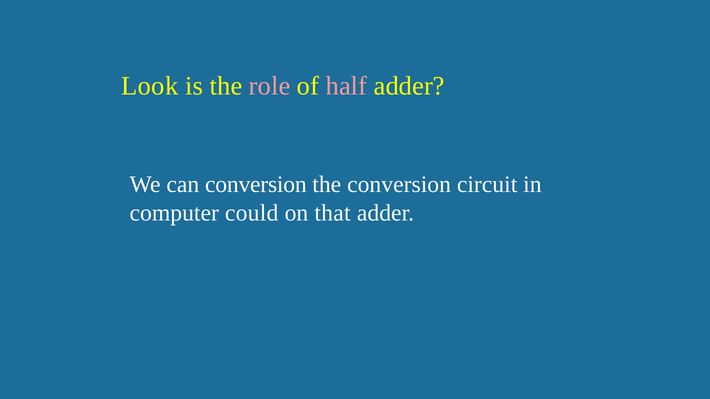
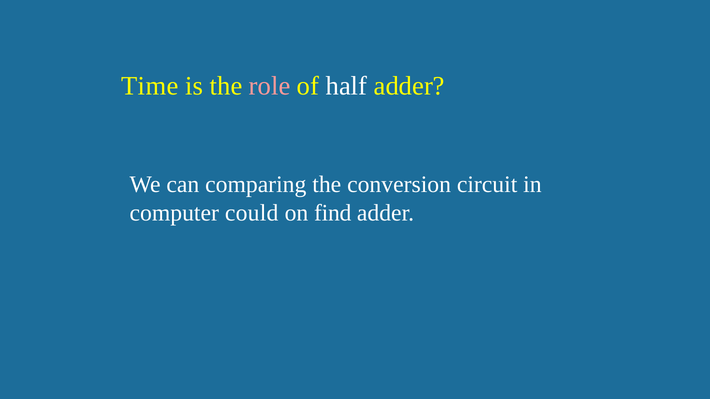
Look: Look -> Time
half colour: pink -> white
can conversion: conversion -> comparing
that: that -> find
